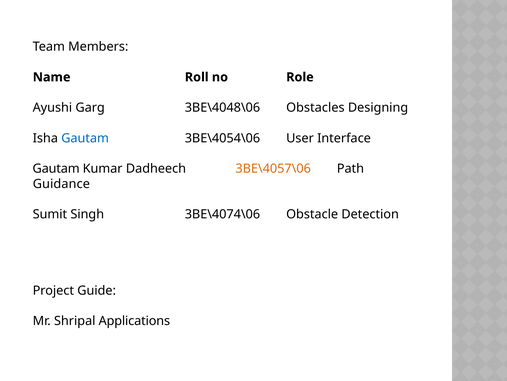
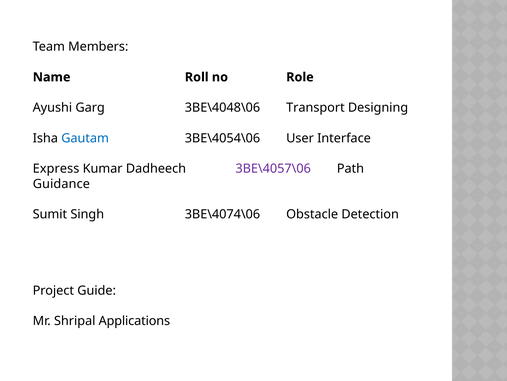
Obstacles: Obstacles -> Transport
Gautam at (56, 168): Gautam -> Express
3BE\4057\06 colour: orange -> purple
